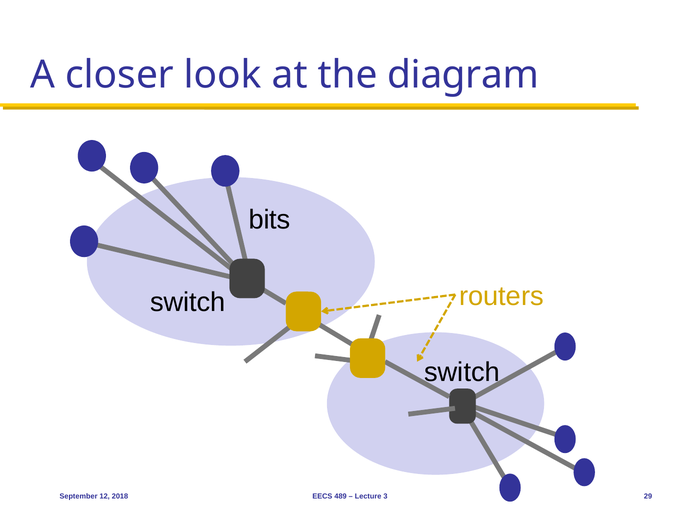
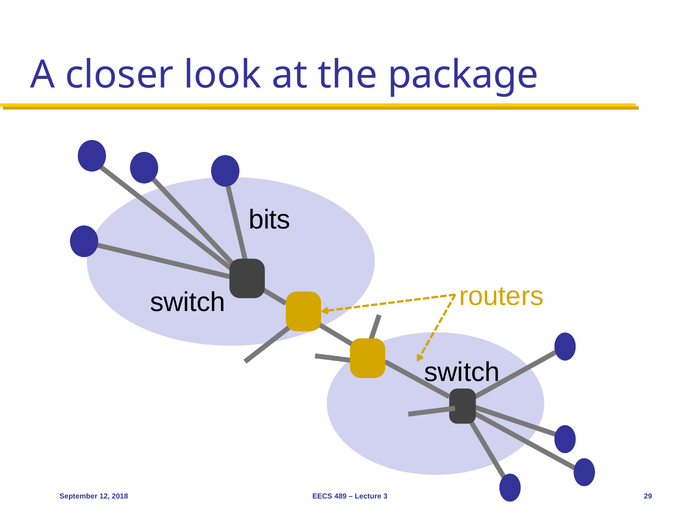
diagram: diagram -> package
